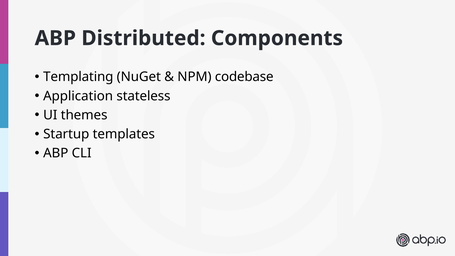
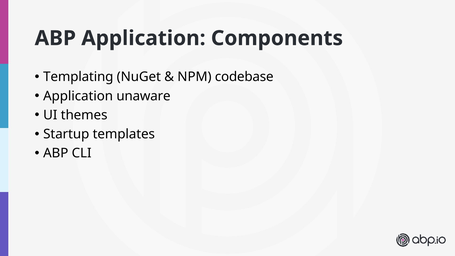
ABP Distributed: Distributed -> Application
stateless: stateless -> unaware
